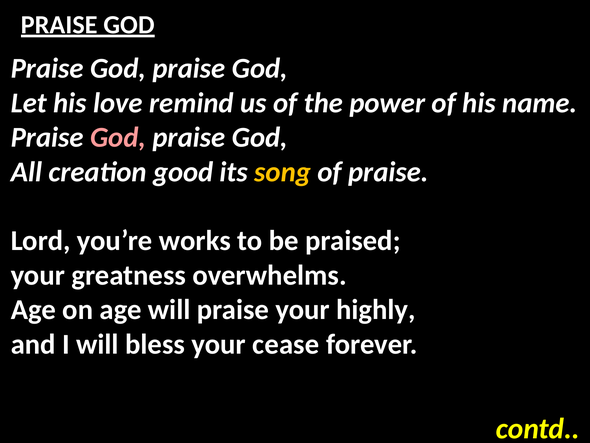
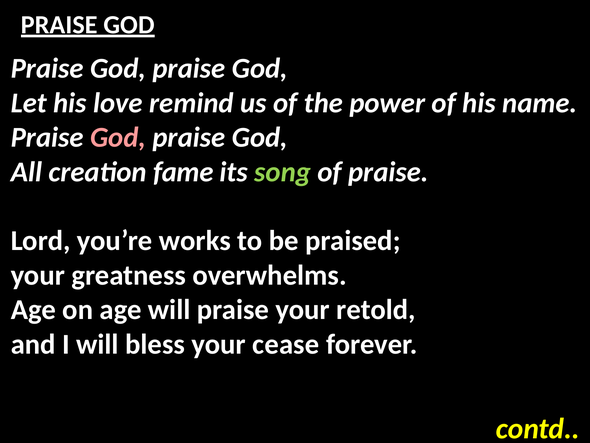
good: good -> fame
song colour: yellow -> light green
highly: highly -> retold
